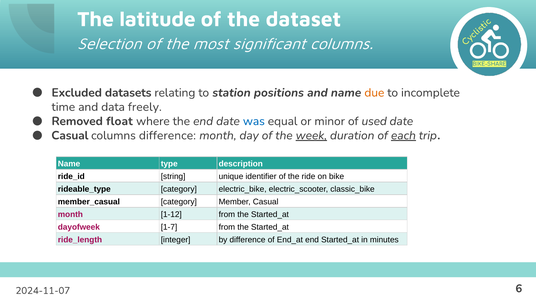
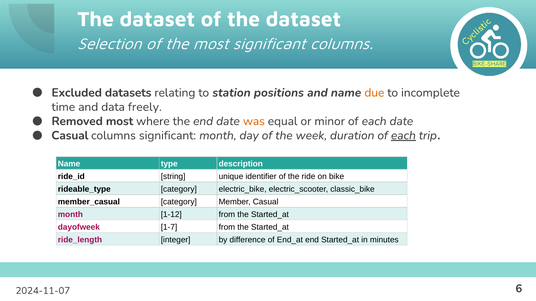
latitude at (157, 19): latitude -> dataset
Removed float: float -> most
was colour: blue -> orange
minor of used: used -> each
columns difference: difference -> significant
week underline: present -> none
